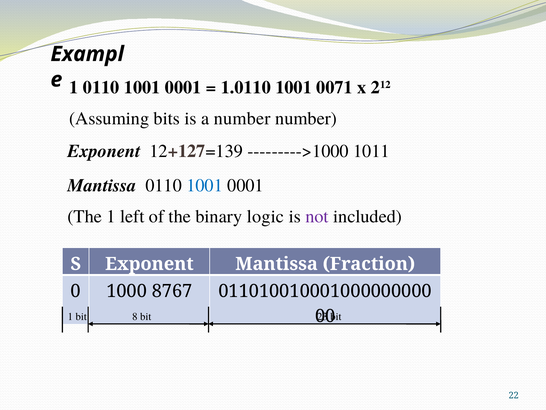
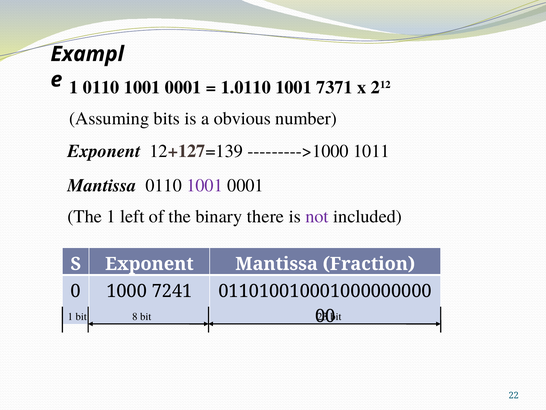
0071: 0071 -> 7371
a number: number -> obvious
1001 at (205, 185) colour: blue -> purple
logic: logic -> there
8767: 8767 -> 7241
